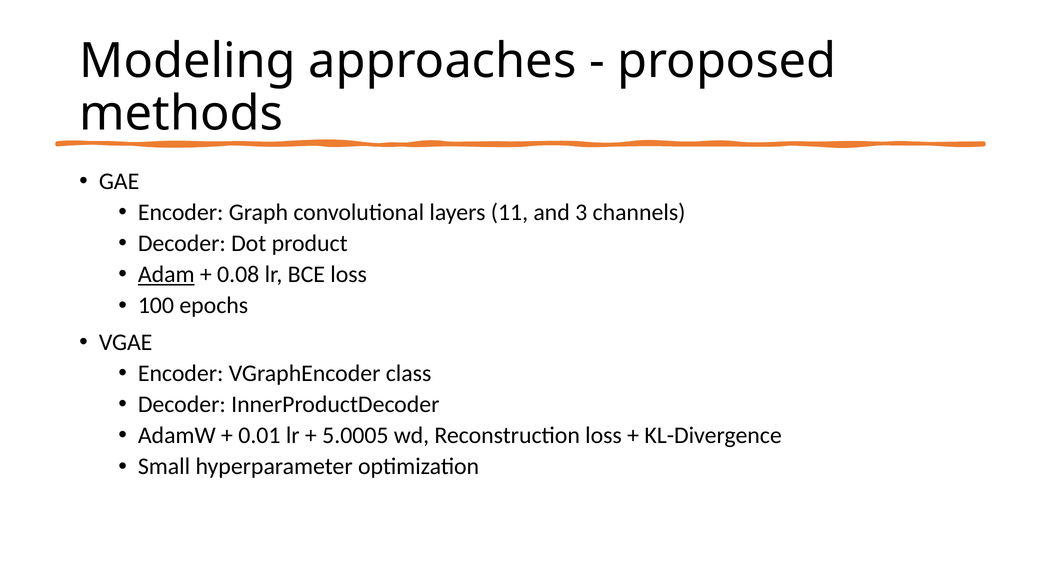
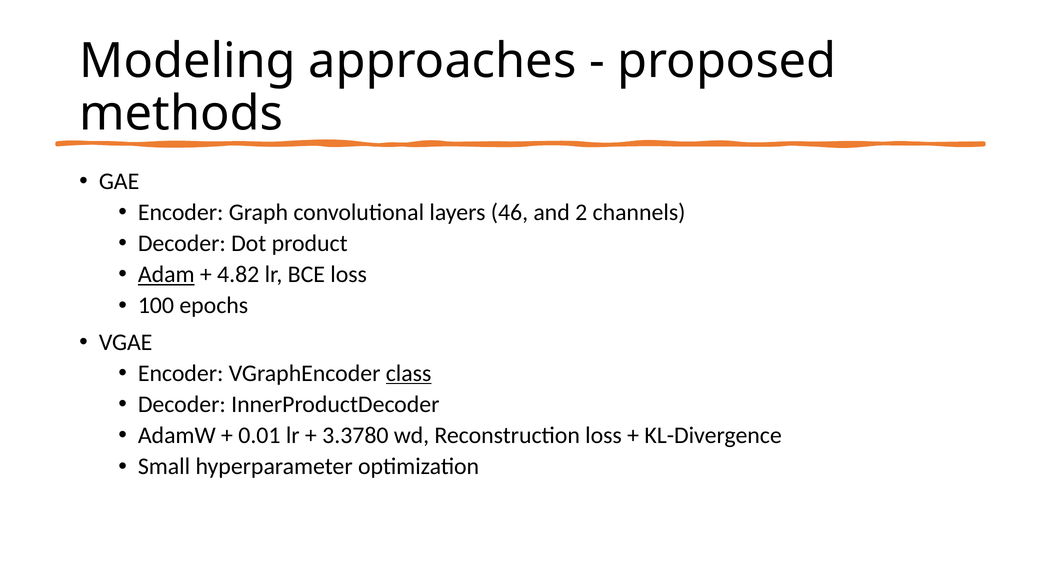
11: 11 -> 46
3: 3 -> 2
0.08: 0.08 -> 4.82
class underline: none -> present
5.0005: 5.0005 -> 3.3780
